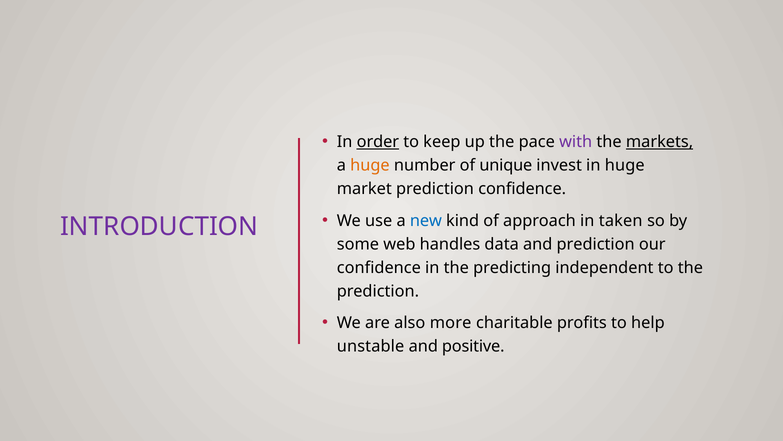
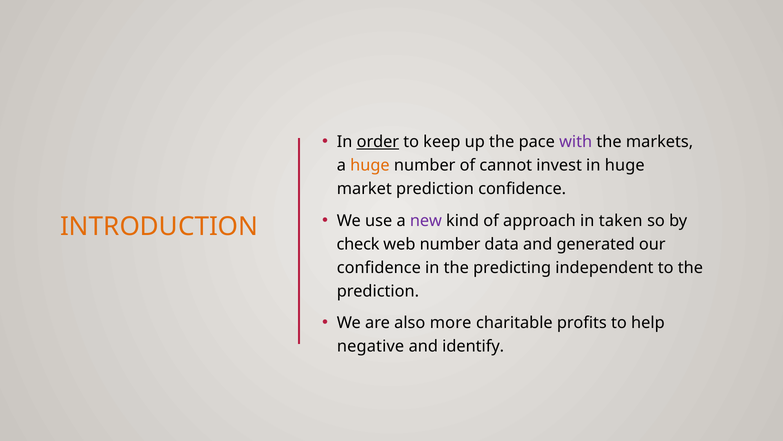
markets underline: present -> none
unique: unique -> cannot
new colour: blue -> purple
INTRODUCTION colour: purple -> orange
some: some -> check
web handles: handles -> number
and prediction: prediction -> generated
unstable: unstable -> negative
positive: positive -> identify
